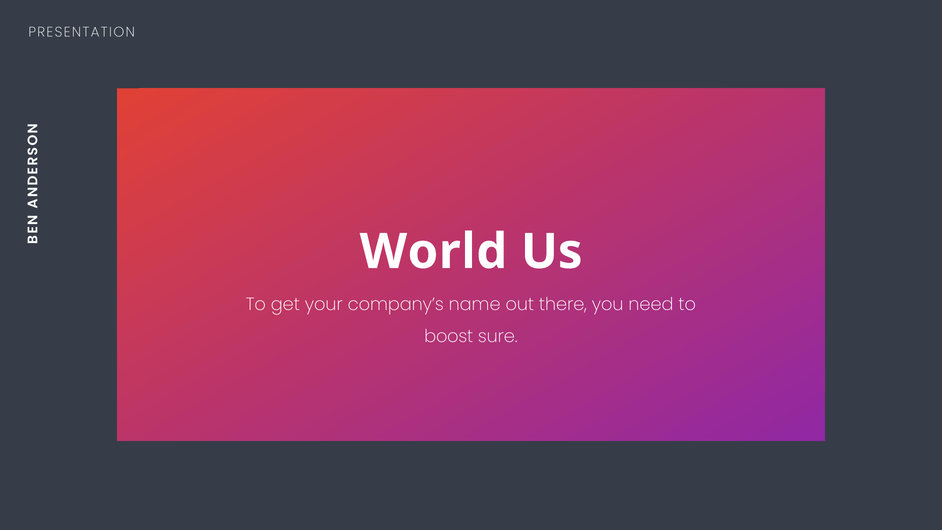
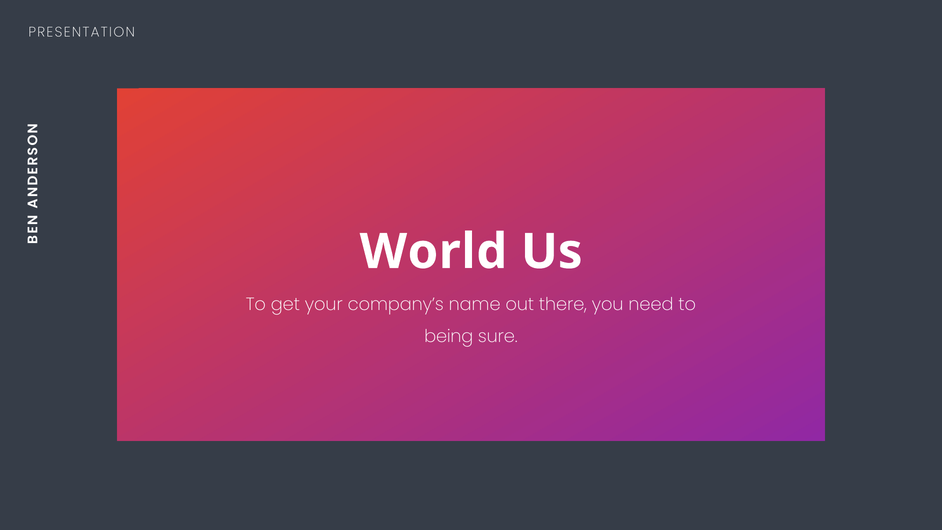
boost: boost -> being
